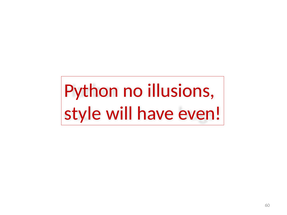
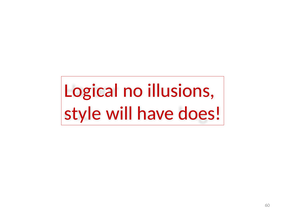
Python: Python -> Logical
even: even -> does
